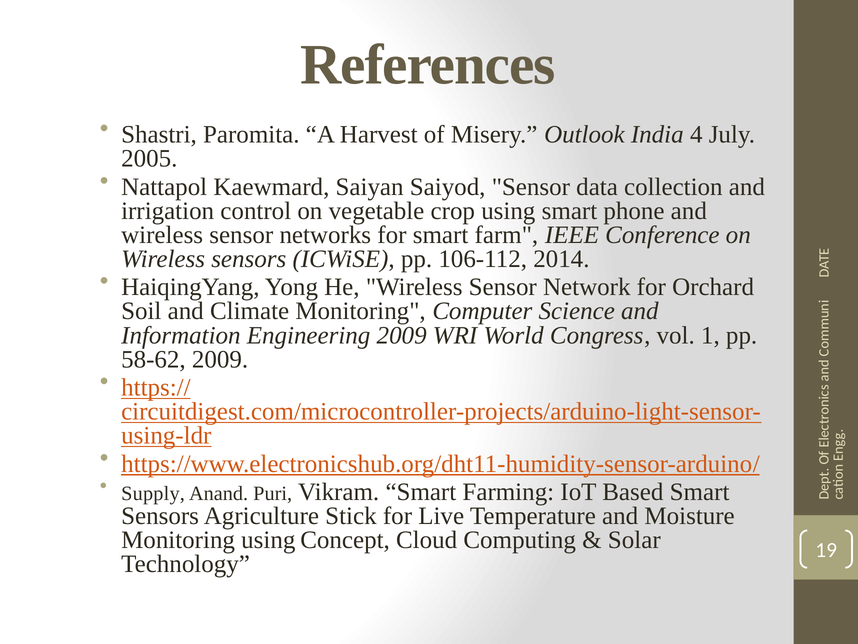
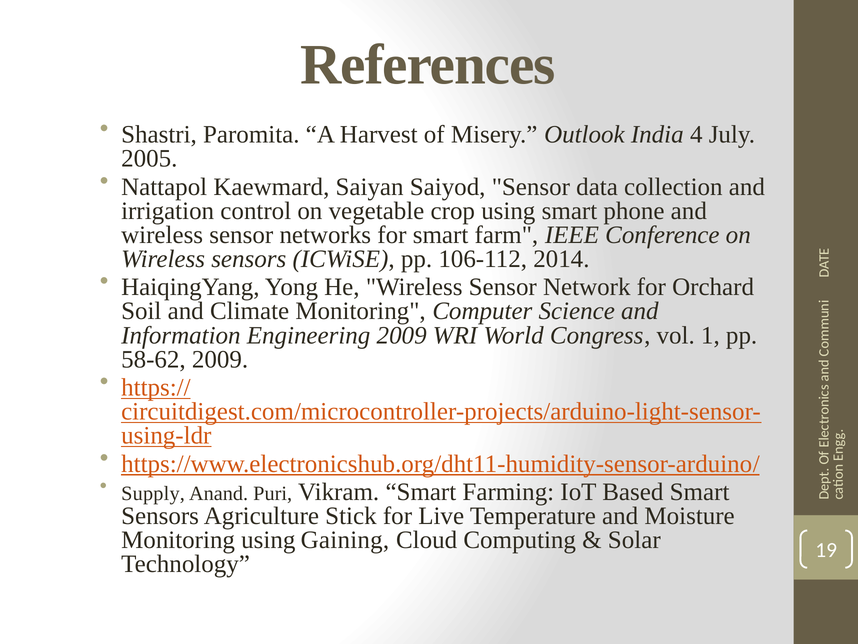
Concept: Concept -> Gaining
